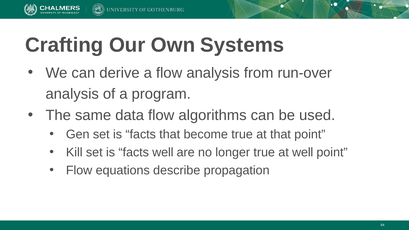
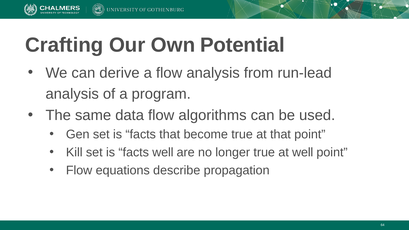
Systems: Systems -> Potential
run-over: run-over -> run-lead
